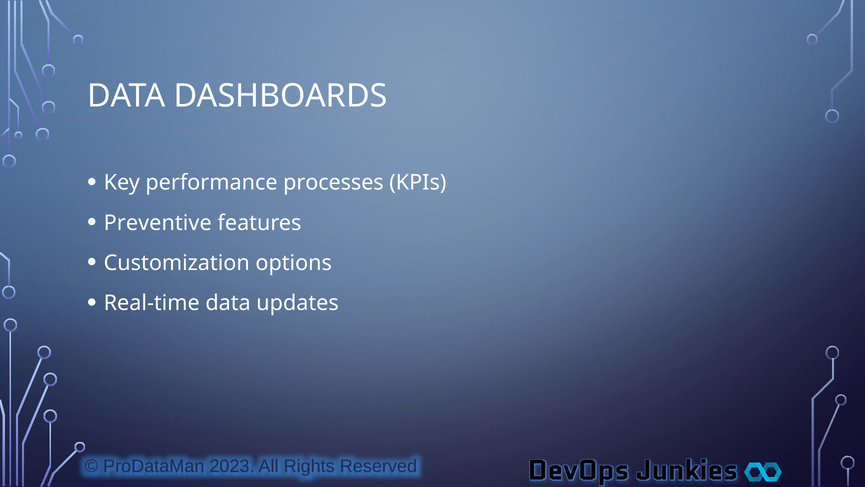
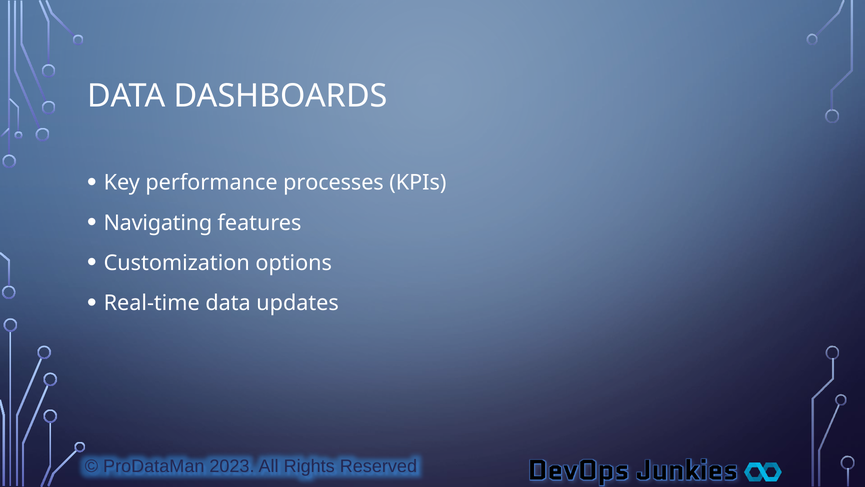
Preventive: Preventive -> Navigating
